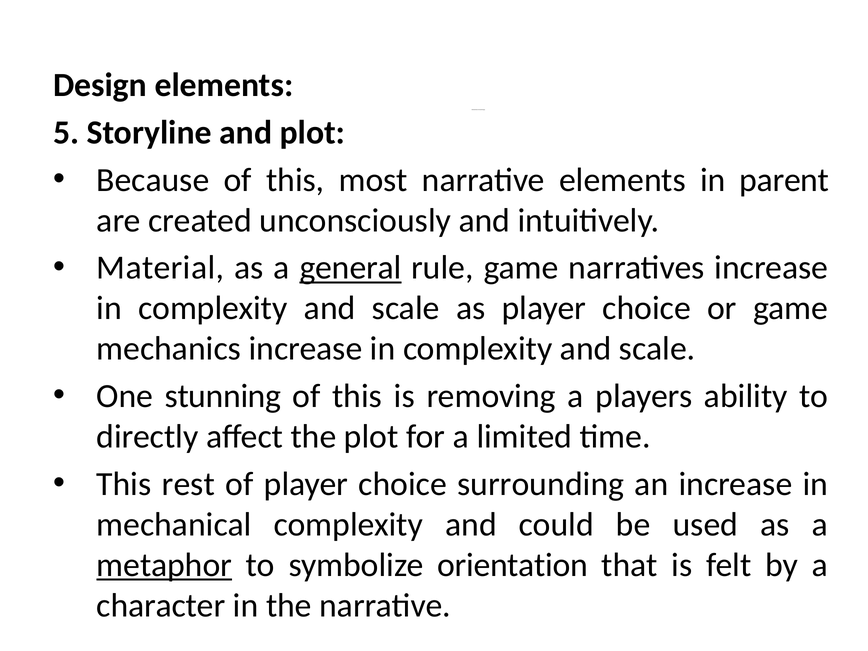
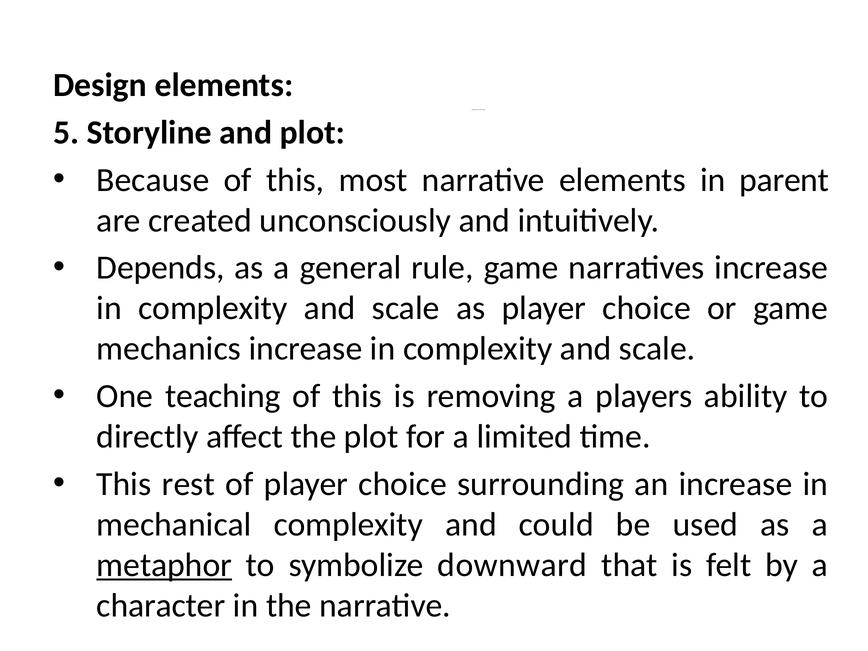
Material: Material -> Depends
general underline: present -> none
stunning: stunning -> teaching
orientation: orientation -> downward
